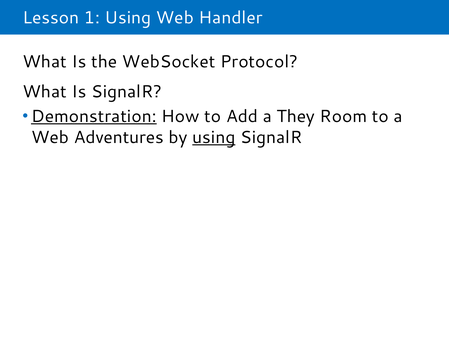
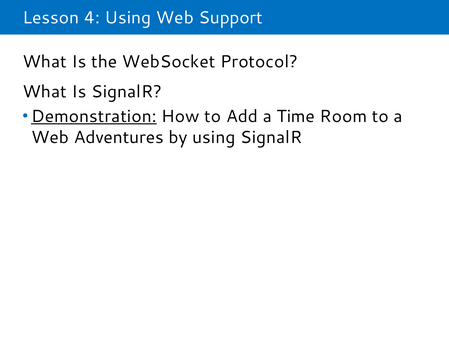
1: 1 -> 4
Handler: Handler -> Support
They: They -> Time
using at (214, 137) underline: present -> none
